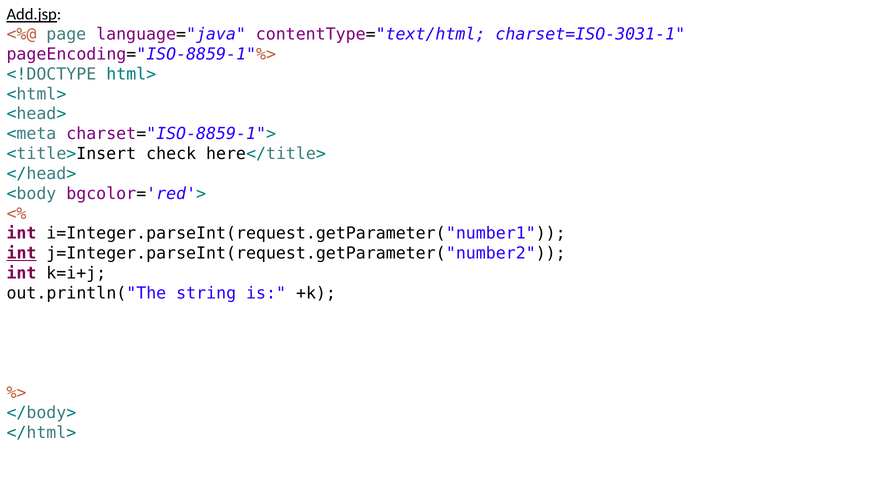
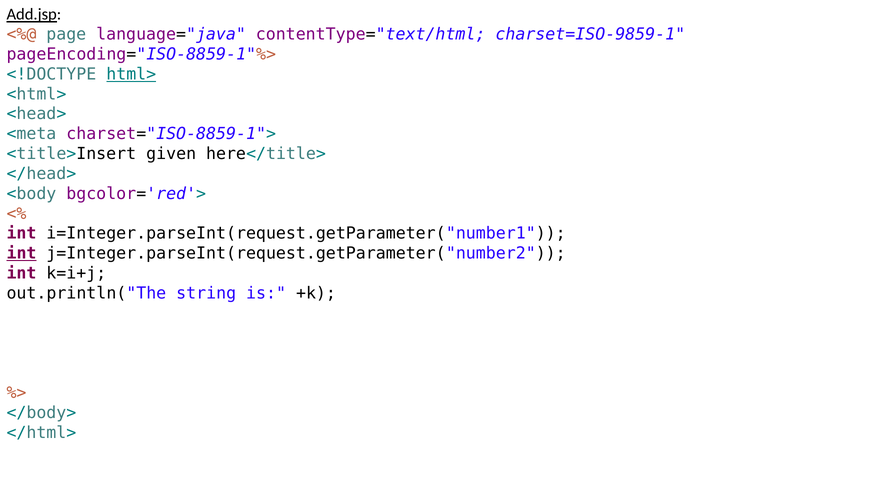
charset=ISO-3031-1: charset=ISO-3031-1 -> charset=ISO-9859-1
html> underline: none -> present
check: check -> given
